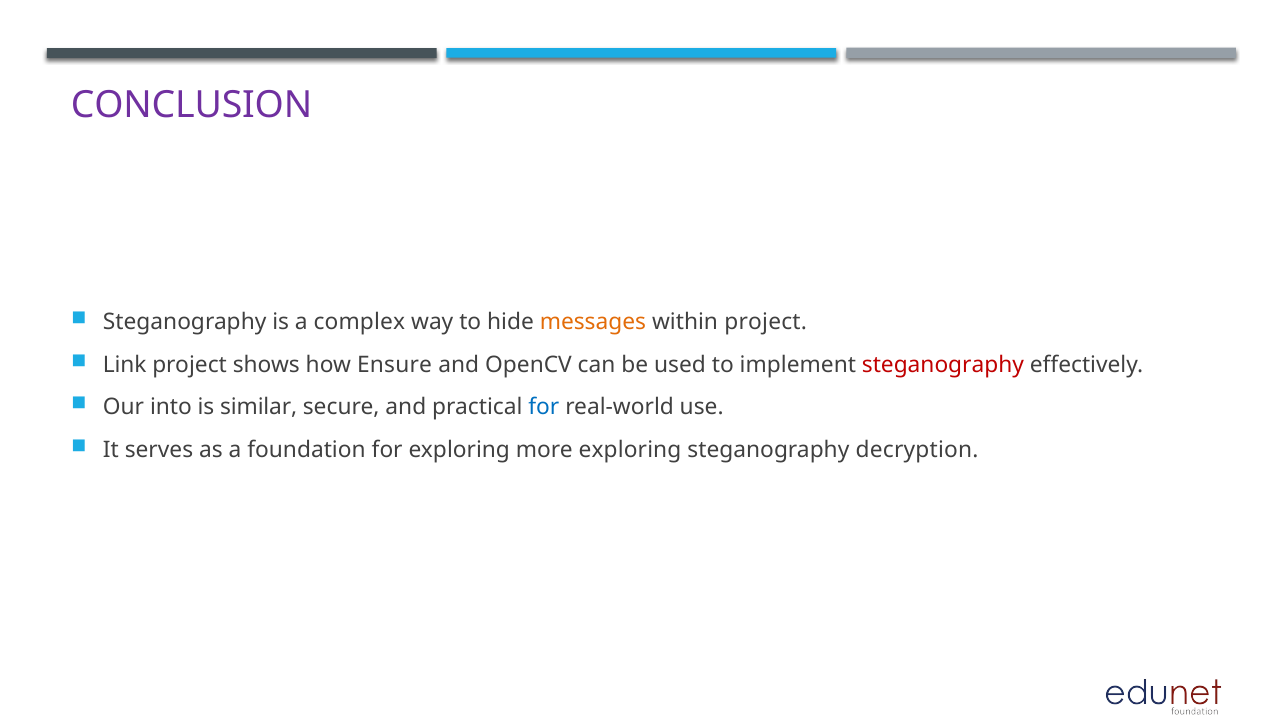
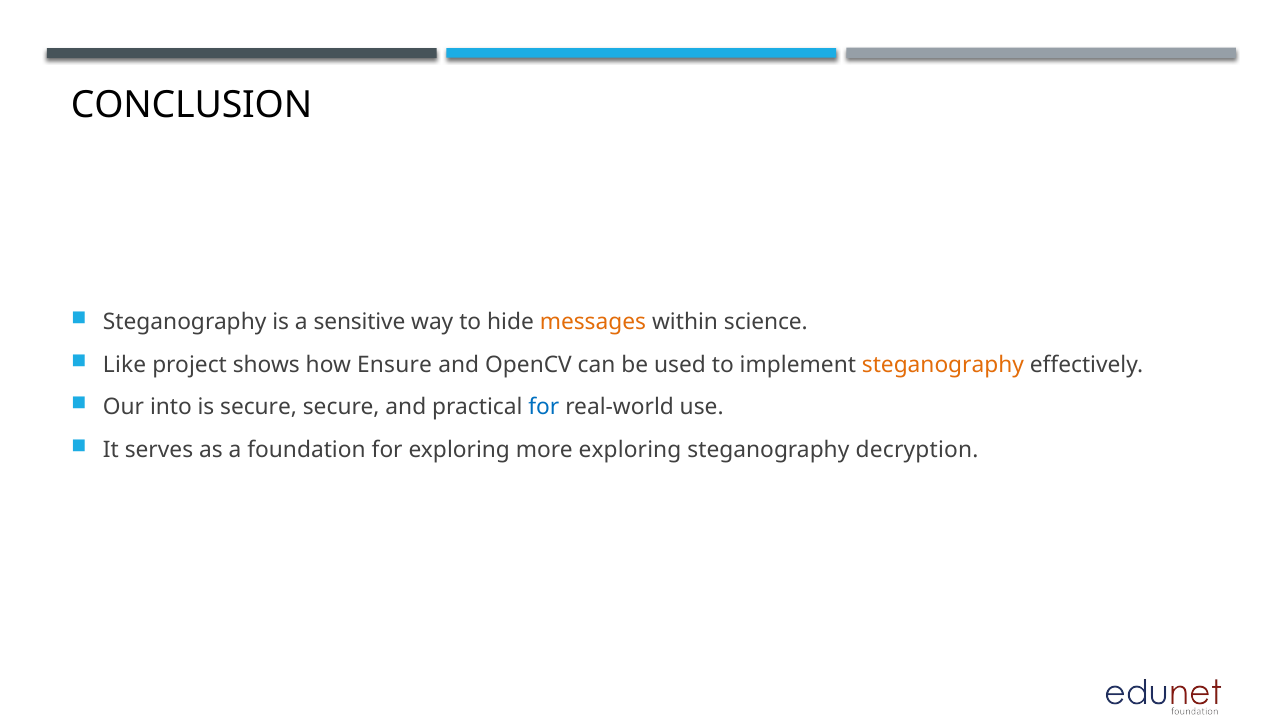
CONCLUSION colour: purple -> black
complex: complex -> sensitive
within project: project -> science
Link: Link -> Like
steganography at (943, 365) colour: red -> orange
is similar: similar -> secure
